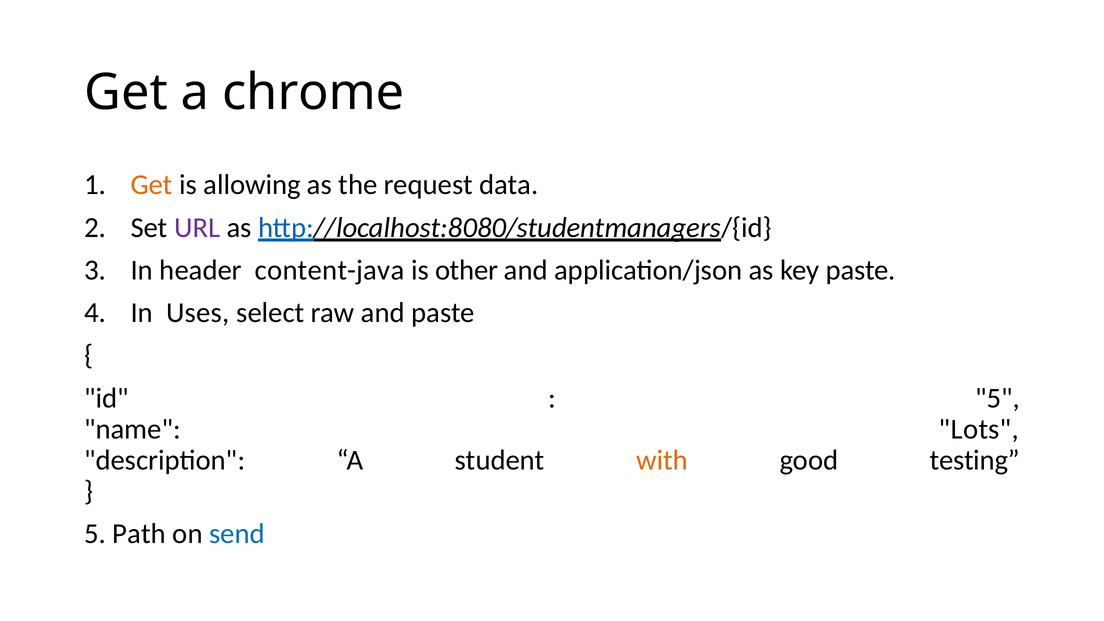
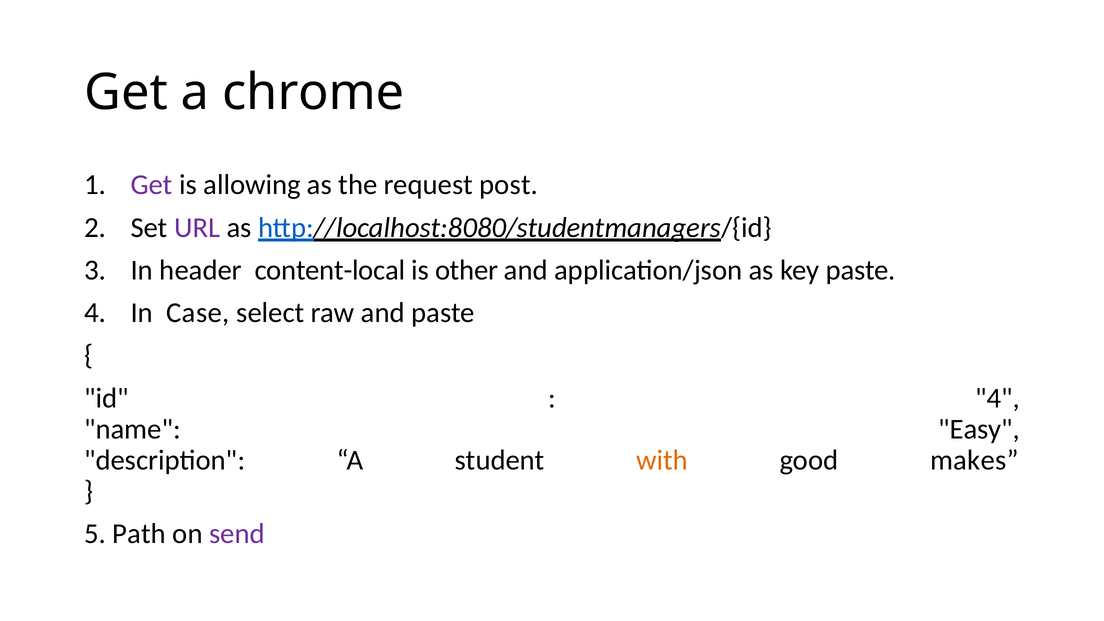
Get at (152, 185) colour: orange -> purple
data: data -> post
content-java: content-java -> content-local
Uses: Uses -> Case
5 at (997, 398): 5 -> 4
Lots: Lots -> Easy
testing: testing -> makes
send colour: blue -> purple
